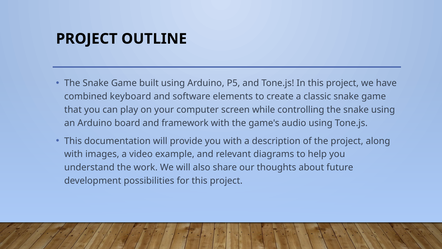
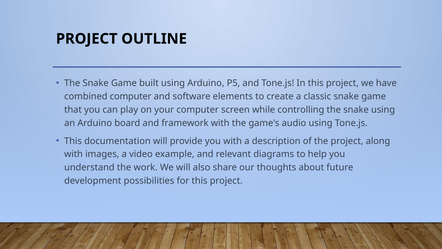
combined keyboard: keyboard -> computer
